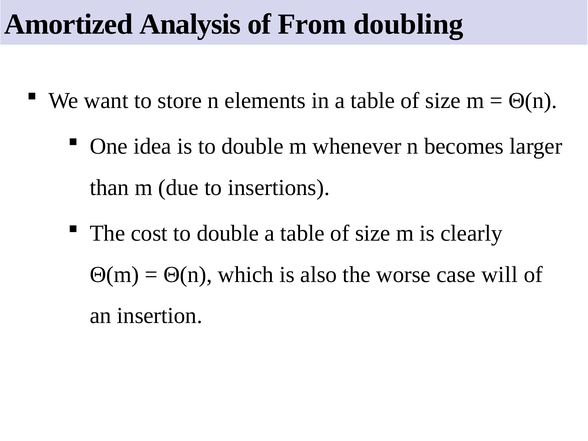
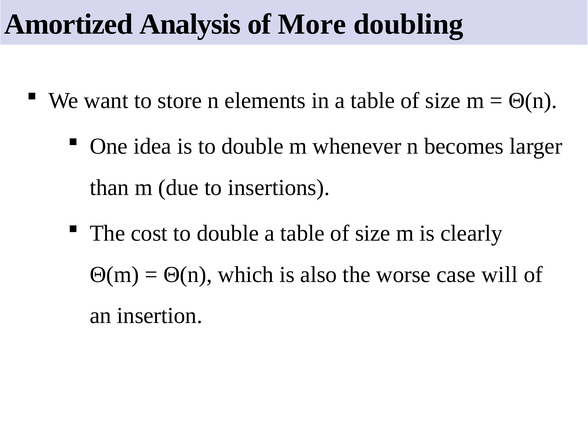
From: From -> More
